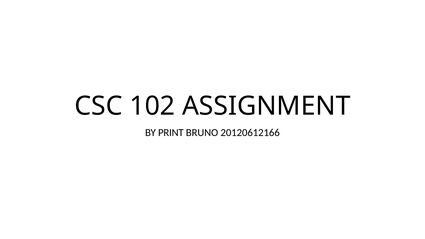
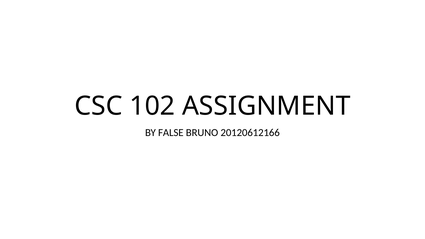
PRINT: PRINT -> FALSE
